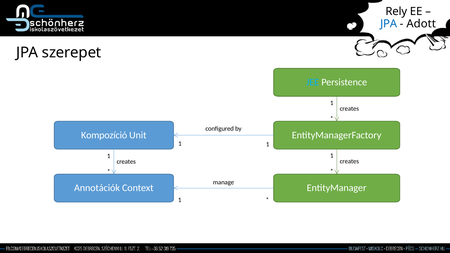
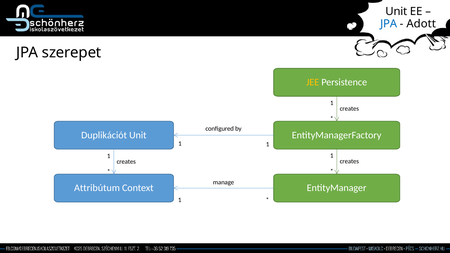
Rely at (396, 12): Rely -> Unit
JEE colour: light blue -> yellow
Kompozíció: Kompozíció -> Duplikációt
Annotációk: Annotációk -> Attribútum
